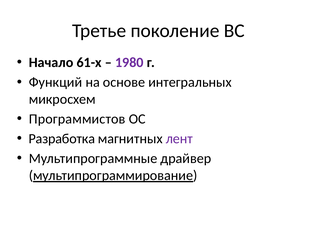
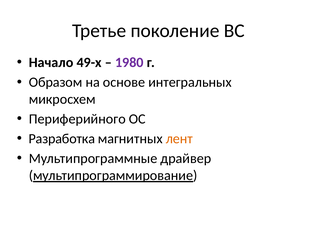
61-х: 61-х -> 49-х
Функций: Функций -> Образом
Программистов: Программистов -> Периферийного
лент colour: purple -> orange
